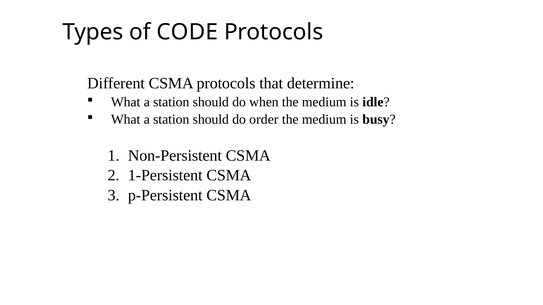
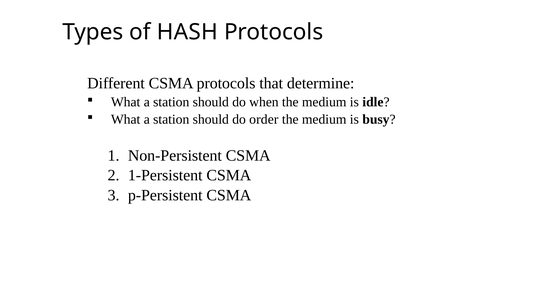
CODE: CODE -> HASH
